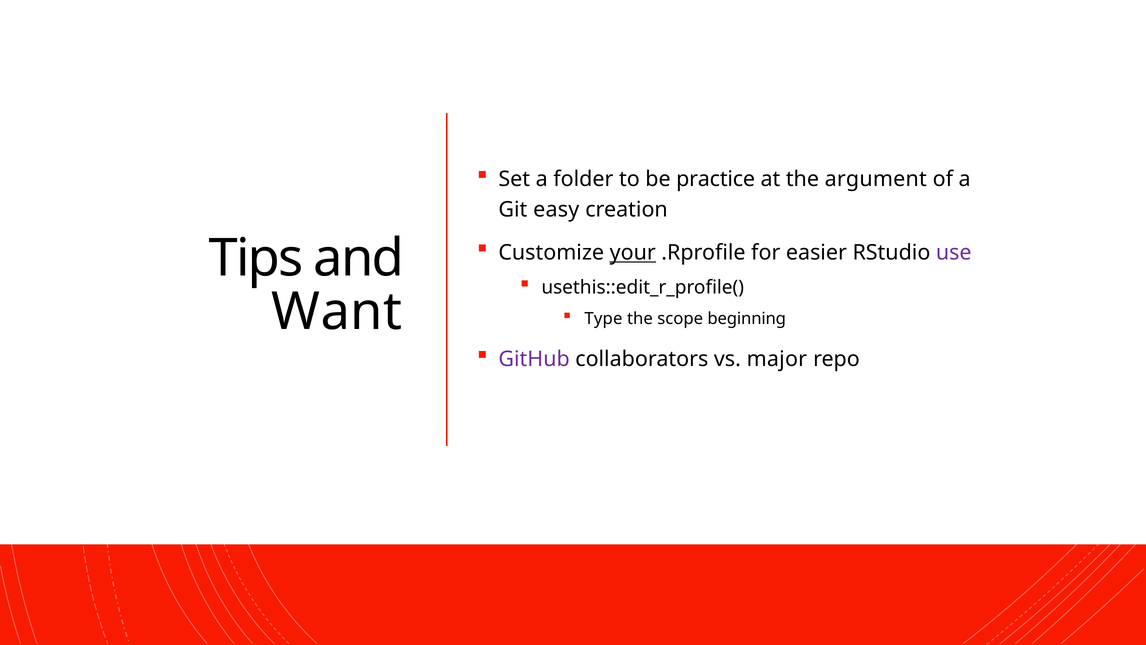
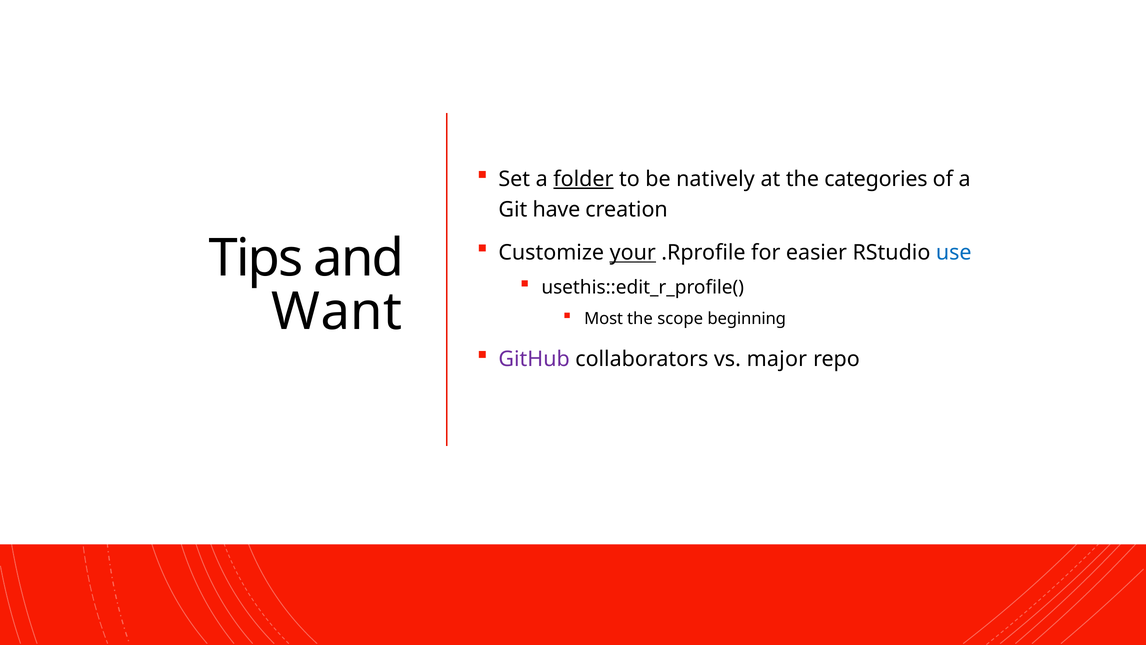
folder underline: none -> present
practice: practice -> natively
argument: argument -> categories
easy: easy -> have
use colour: purple -> blue
Type: Type -> Most
